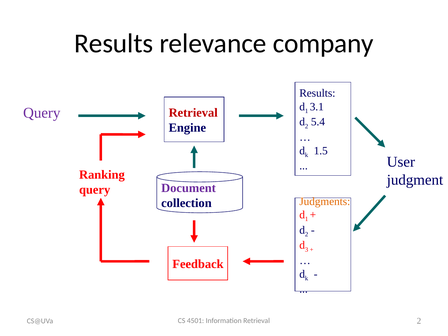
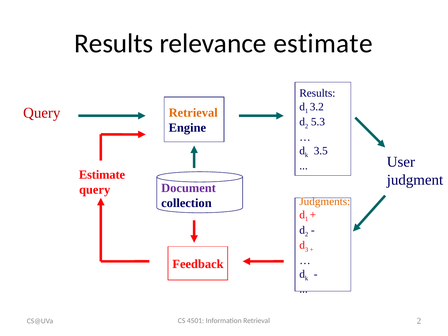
relevance company: company -> estimate
3.1: 3.1 -> 3.2
Query at (42, 113) colour: purple -> red
Retrieval at (193, 113) colour: red -> orange
5.4: 5.4 -> 5.3
1.5: 1.5 -> 3.5
Ranking at (102, 175): Ranking -> Estimate
